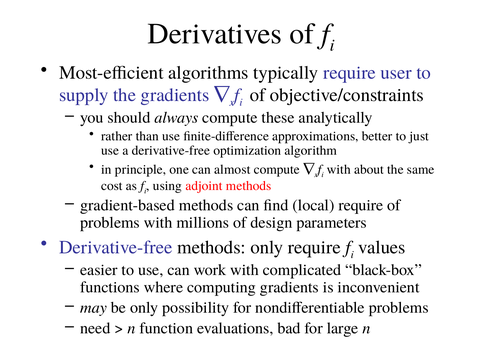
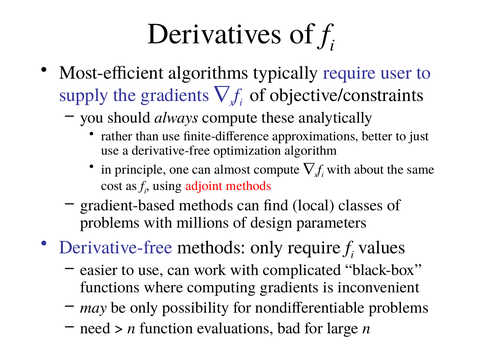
local require: require -> classes
